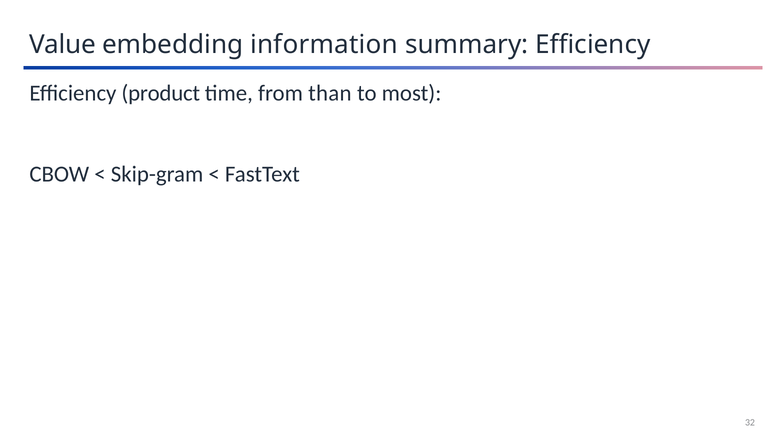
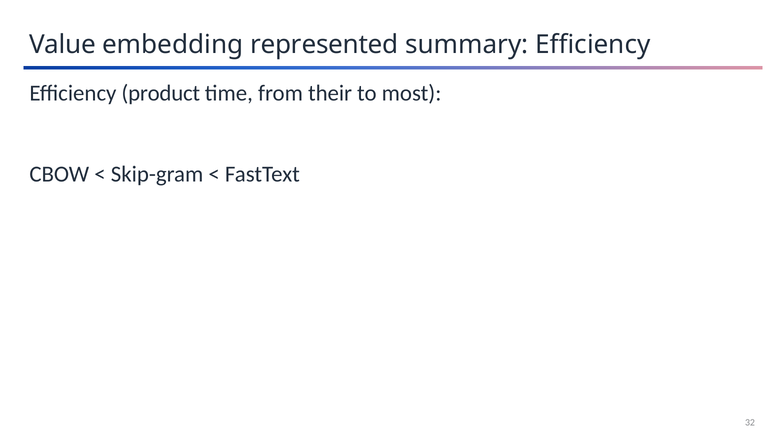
information: information -> represented
than: than -> their
